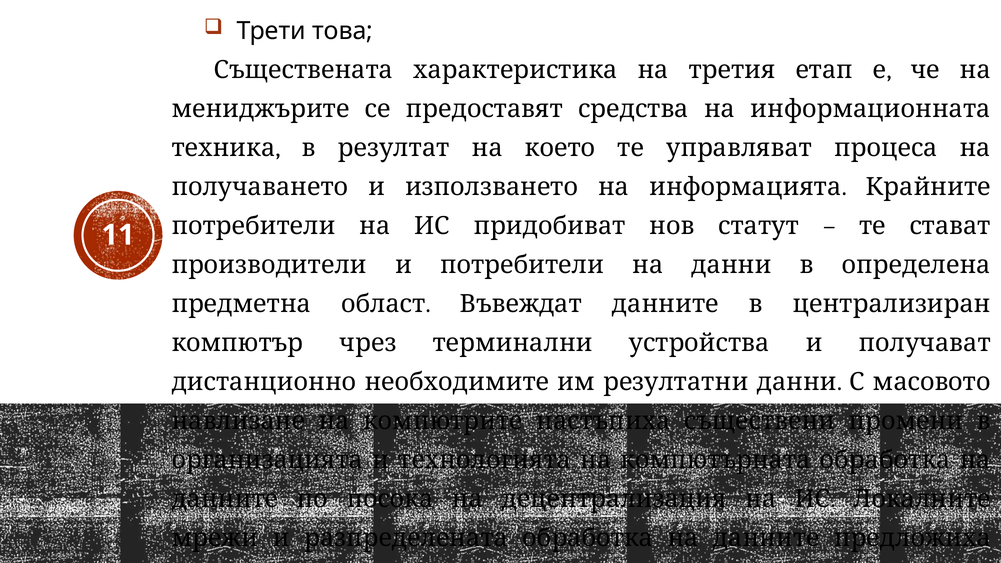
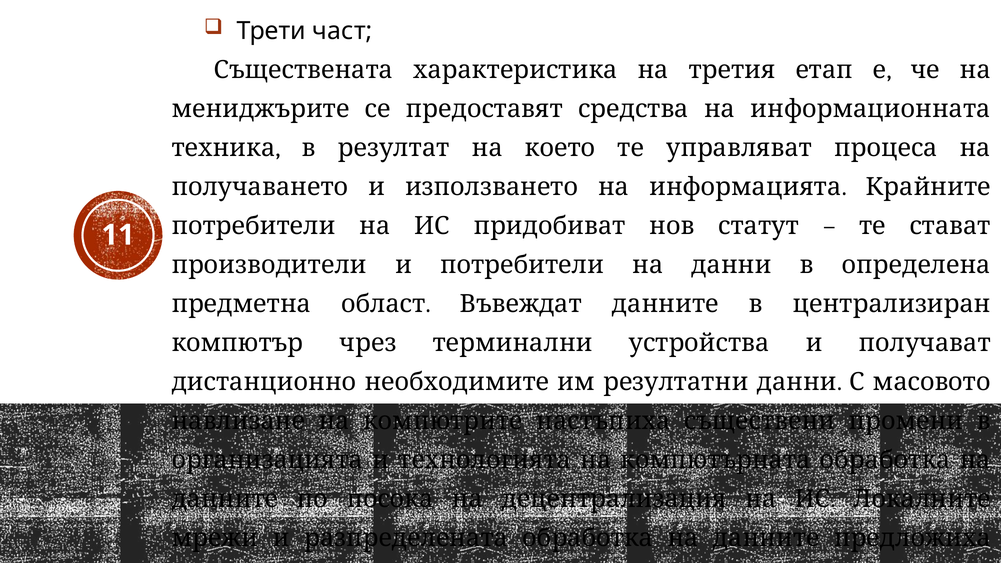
това: това -> част
